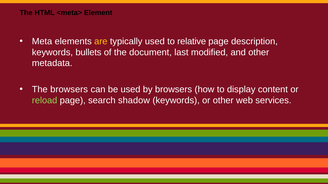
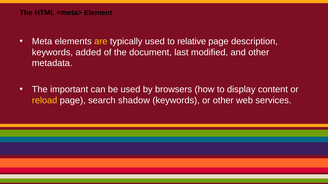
bullets: bullets -> added
The browsers: browsers -> important
reload colour: light green -> yellow
